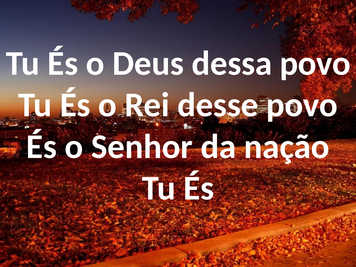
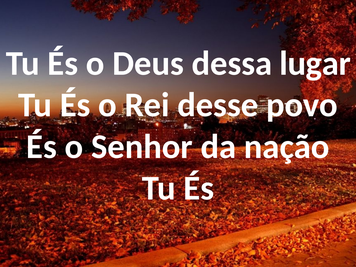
dessa povo: povo -> lugar
